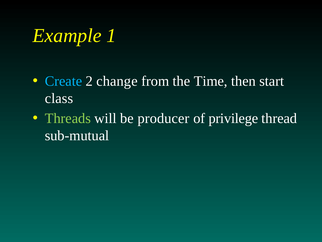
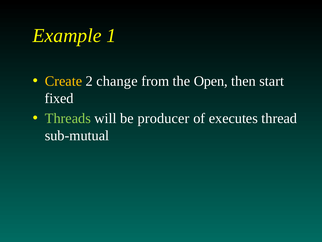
Create colour: light blue -> yellow
Time: Time -> Open
class: class -> fixed
privilege: privilege -> executes
